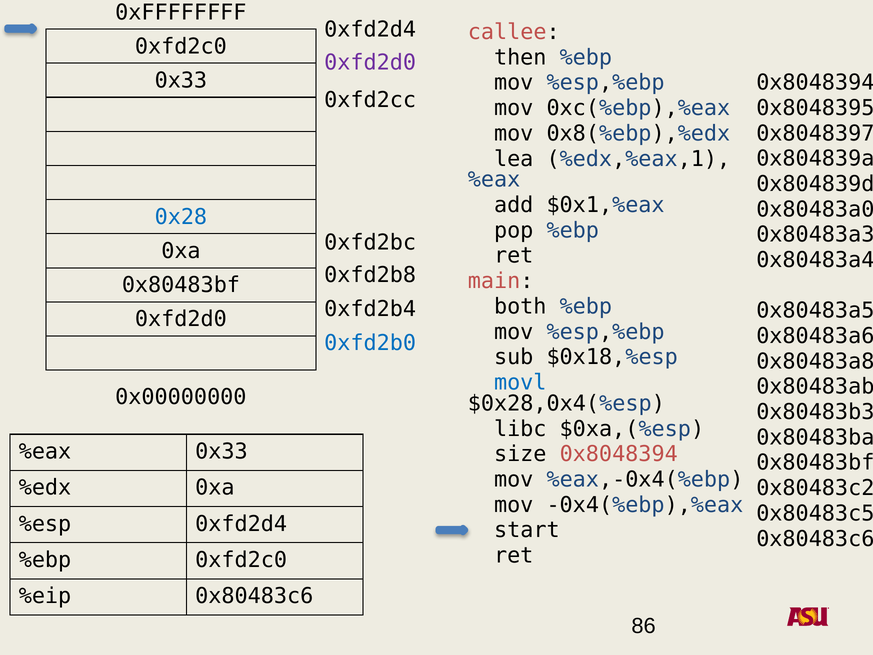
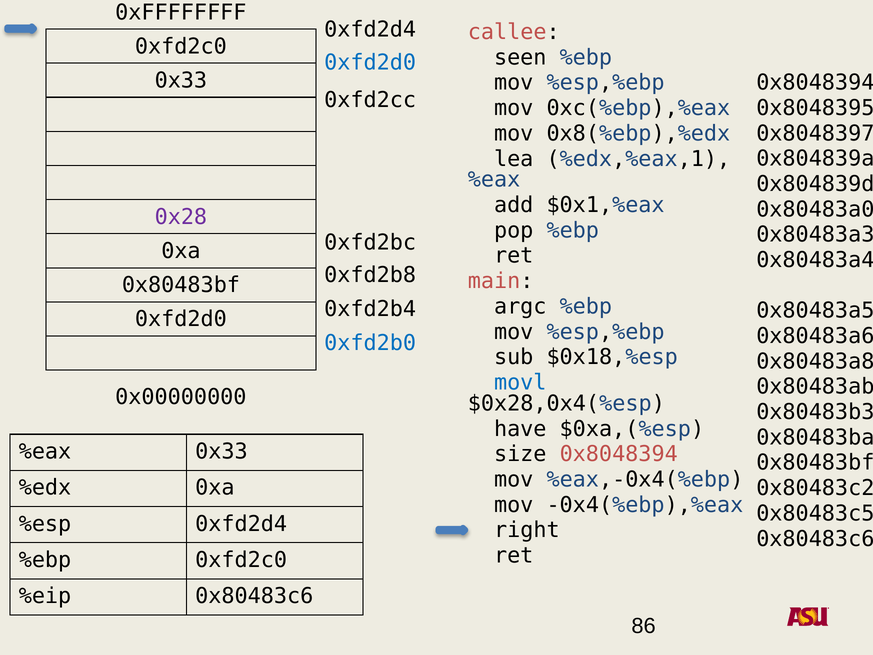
then: then -> seen
0xfd2d0 at (370, 63) colour: purple -> blue
0x28 colour: blue -> purple
both: both -> argc
libc: libc -> have
start: start -> right
